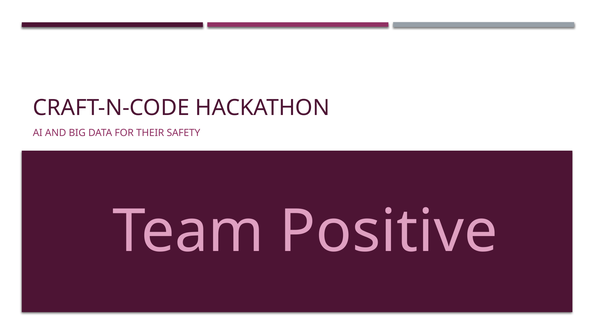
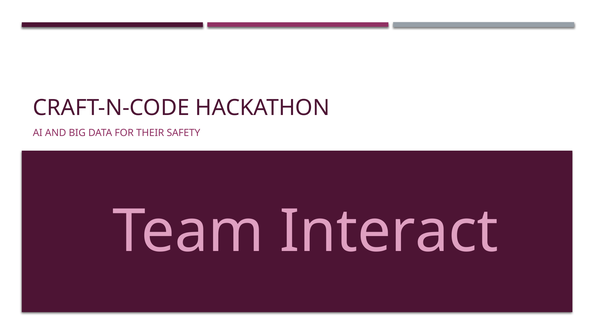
Positive: Positive -> Interact
